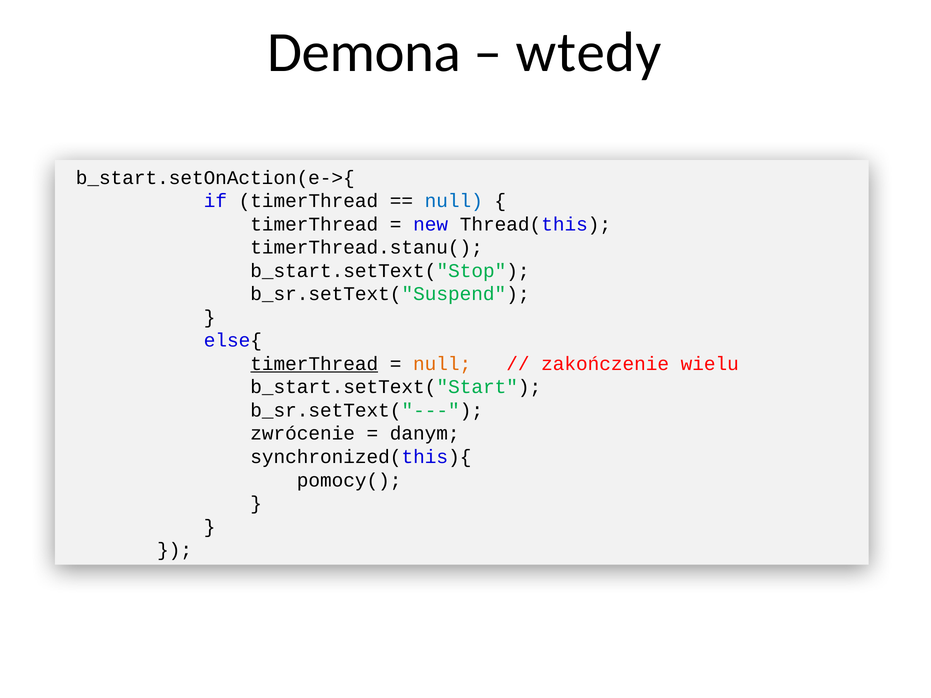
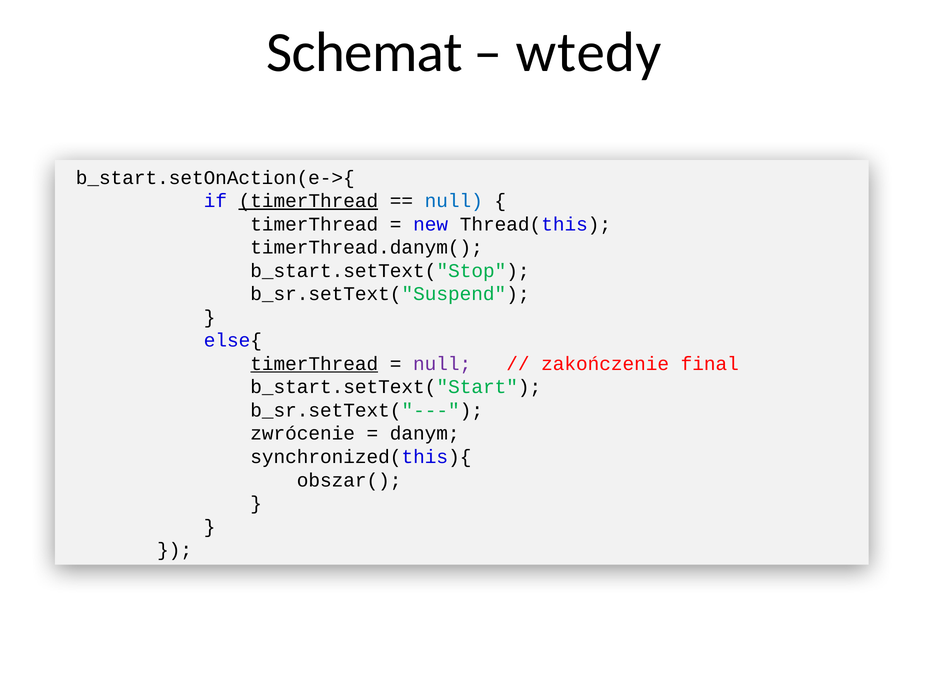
Demona: Demona -> Schemat
timerThread at (308, 201) underline: none -> present
timerThread.stanu(: timerThread.stanu( -> timerThread.danym(
null at (442, 364) colour: orange -> purple
wielu: wielu -> final
pomocy(: pomocy( -> obszar(
